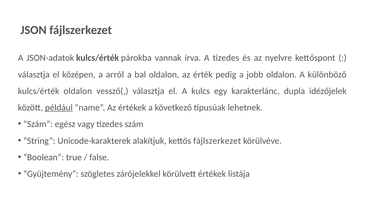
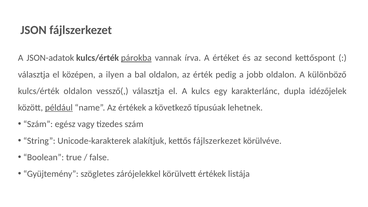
párokba underline: none -> present
A tizedes: tizedes -> értéket
nyelvre: nyelvre -> second
arról: arról -> ilyen
